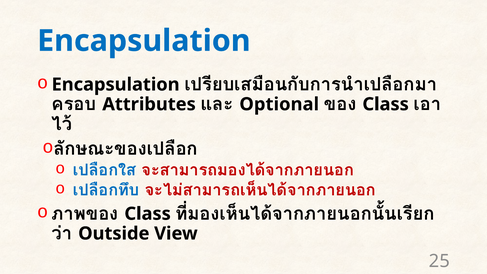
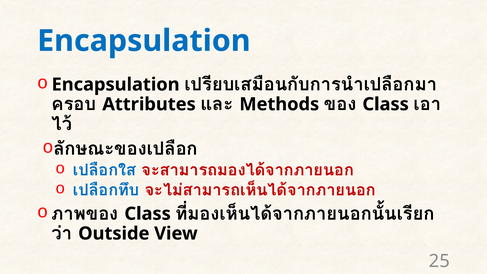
Optional: Optional -> Methods
